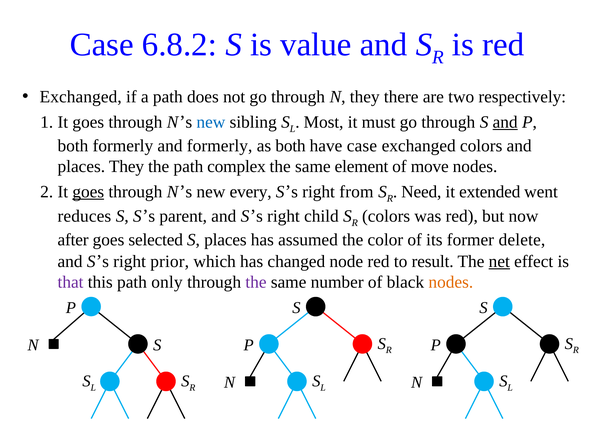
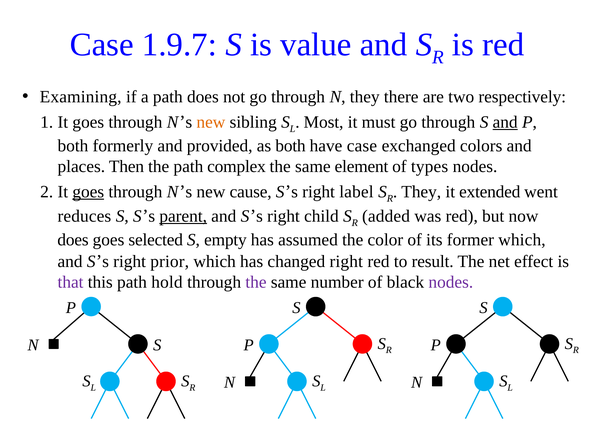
6.8.2: 6.8.2 -> 1.9.7
Exchanged at (81, 97): Exchanged -> Examining
new at (211, 122) colour: blue -> orange
and formerly: formerly -> provided
places They: They -> Then
move: move -> types
every: every -> cause
from: from -> label
Need at (421, 192): Need -> They
parent underline: none -> present
colors at (386, 216): colors -> added
after at (73, 240): after -> does
S places: places -> empty
former delete: delete -> which
changed node: node -> right
net underline: present -> none
only: only -> hold
nodes at (451, 283) colour: orange -> purple
